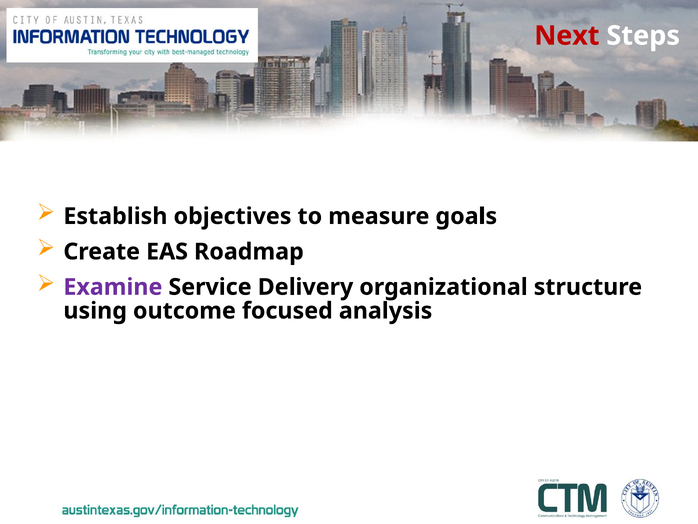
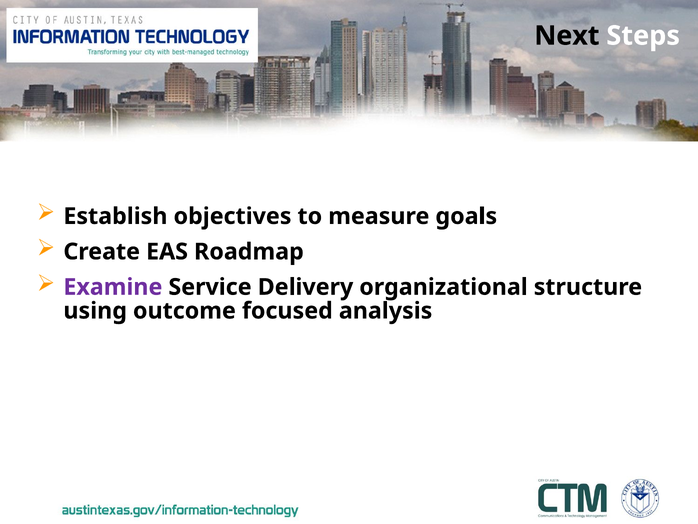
Next colour: red -> black
